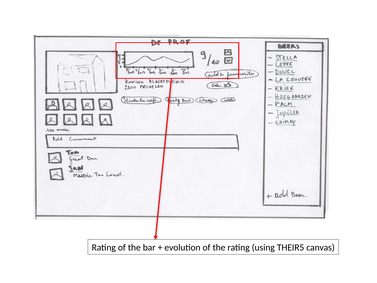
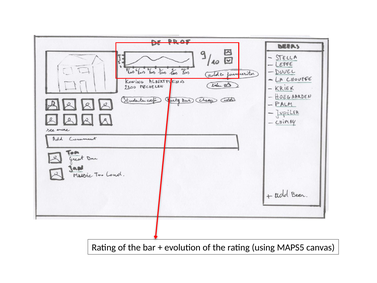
THEIR5: THEIR5 -> MAPS5
